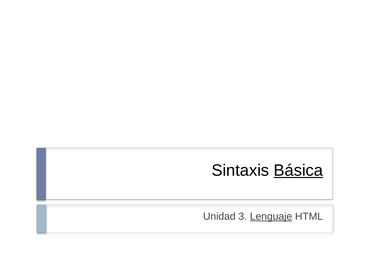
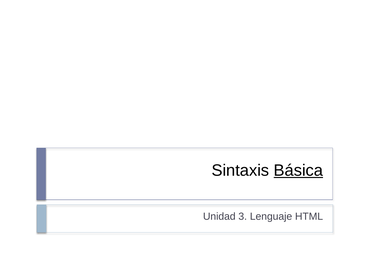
Lenguaje underline: present -> none
